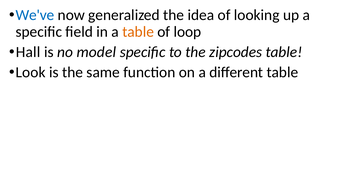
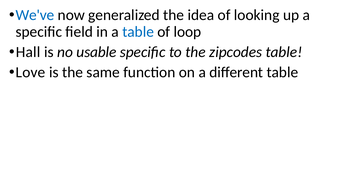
table at (138, 32) colour: orange -> blue
model: model -> usable
Look: Look -> Love
